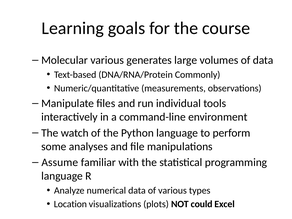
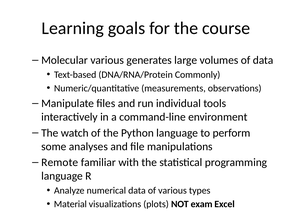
Assume: Assume -> Remote
Location: Location -> Material
could: could -> exam
